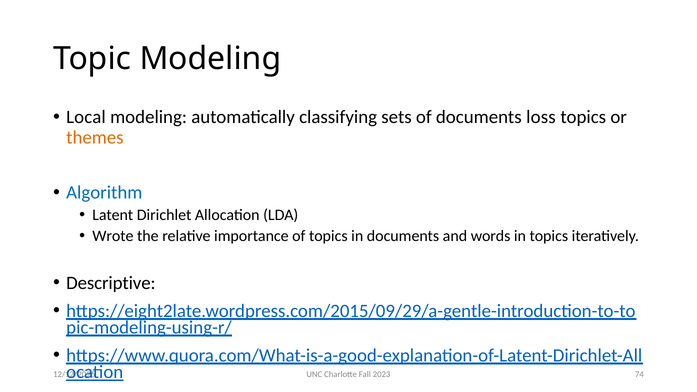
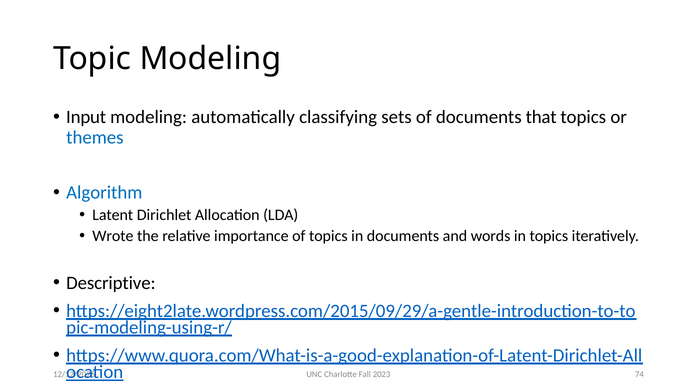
Local: Local -> Input
loss: loss -> that
themes colour: orange -> blue
